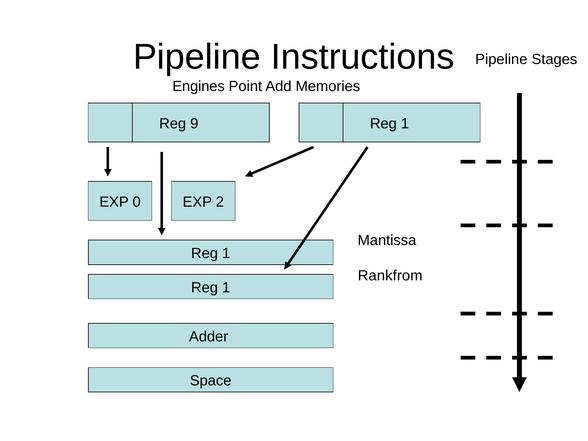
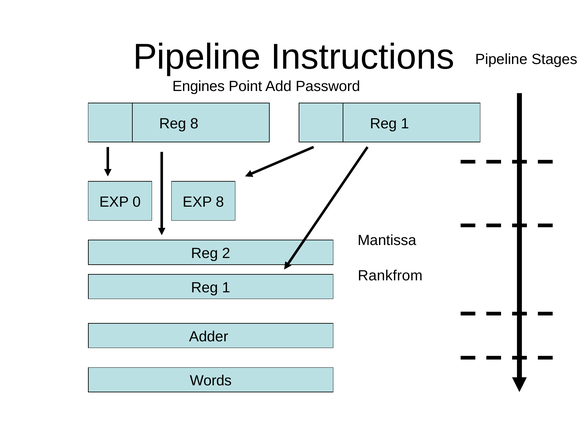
Memories: Memories -> Password
Reg 9: 9 -> 8
EXP 2: 2 -> 8
1 at (226, 253): 1 -> 2
Space: Space -> Words
